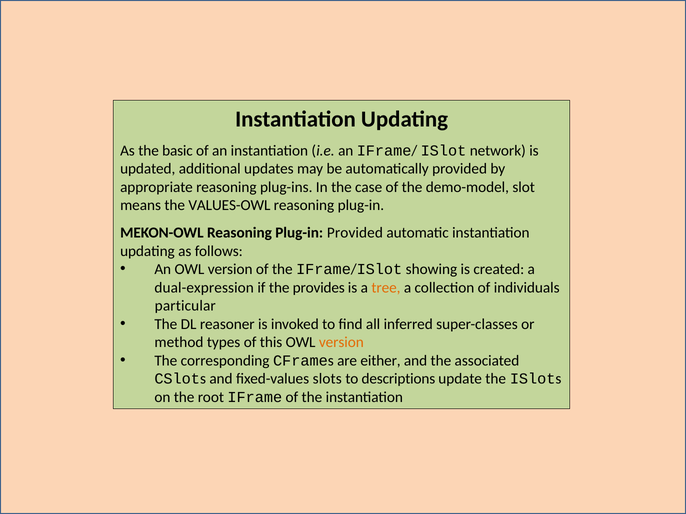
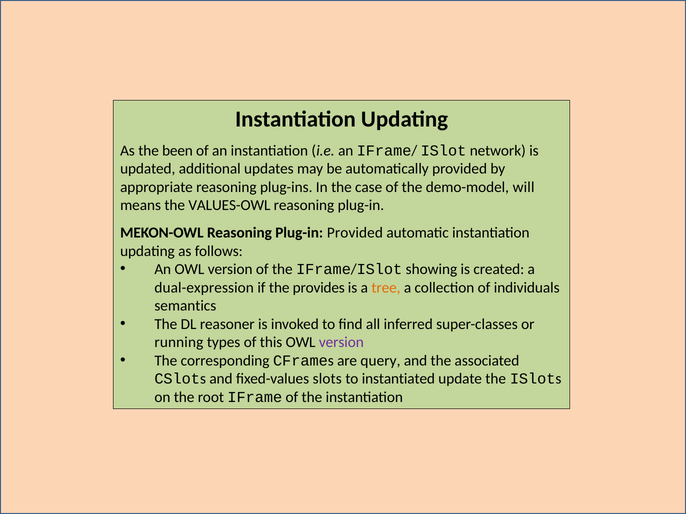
basic: basic -> been
slot: slot -> will
particular: particular -> semantics
method: method -> running
version at (341, 343) colour: orange -> purple
either: either -> query
descriptions: descriptions -> instantiated
